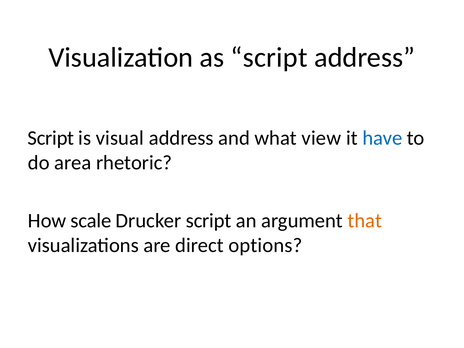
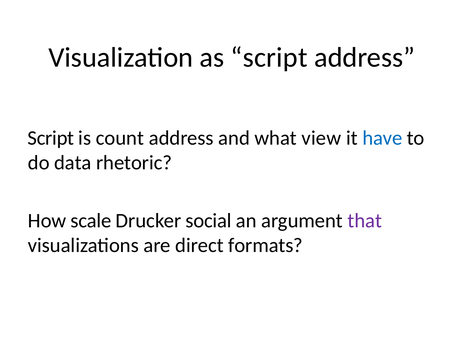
visual: visual -> count
area: area -> data
Drucker script: script -> social
that colour: orange -> purple
options: options -> formats
